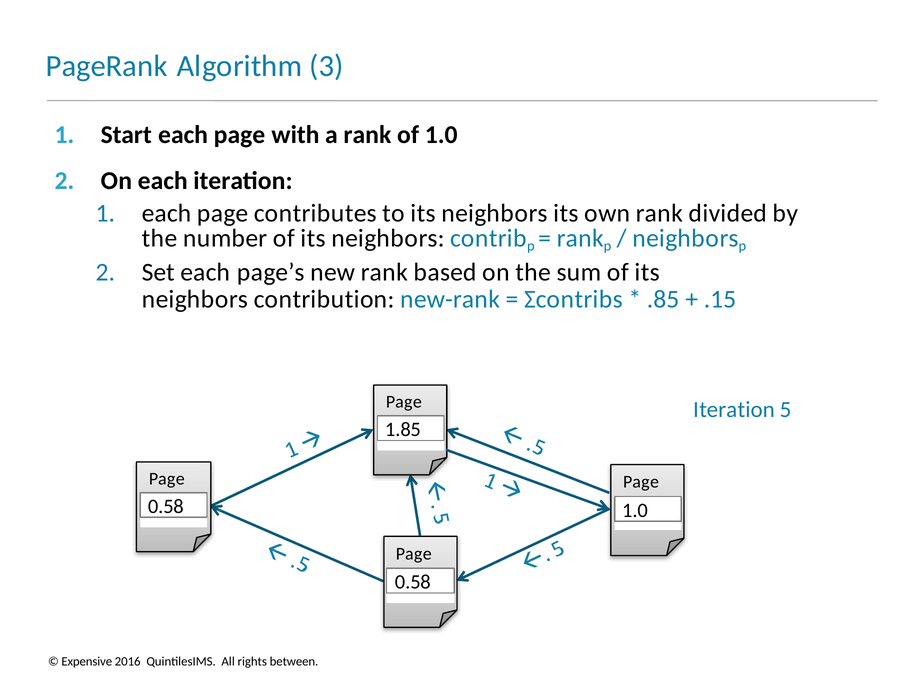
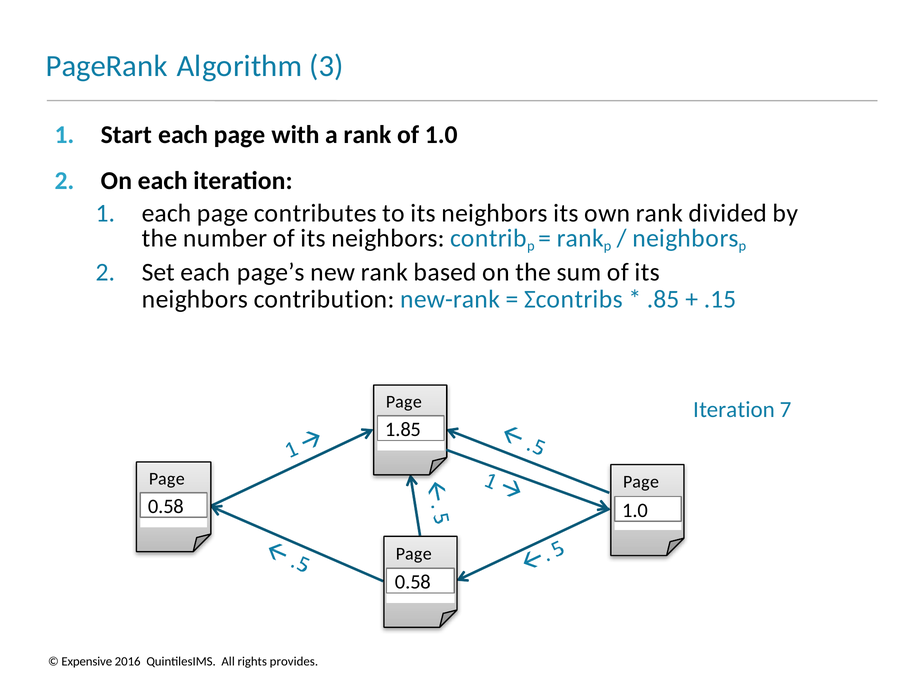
5: 5 -> 7
between: between -> provides
